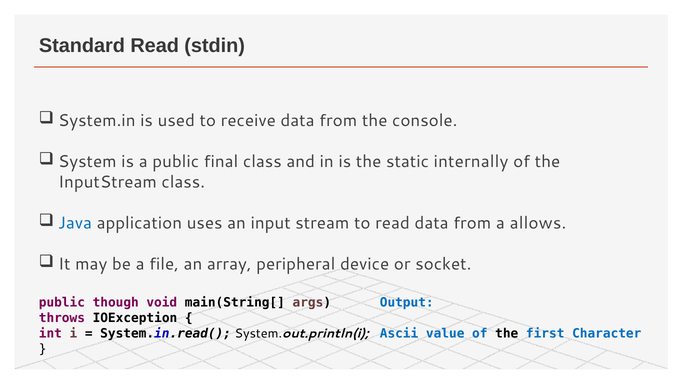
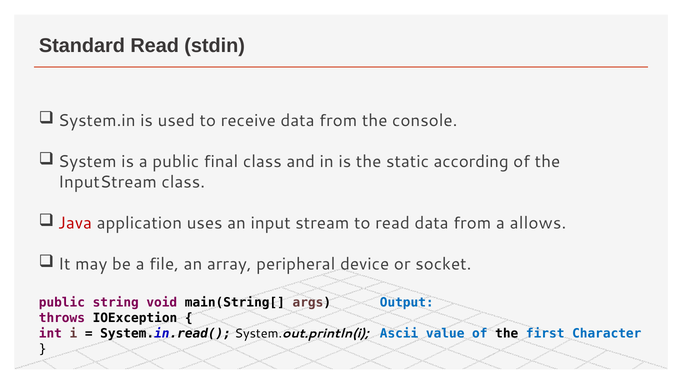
internally: internally -> according
Java colour: blue -> red
though: though -> string
